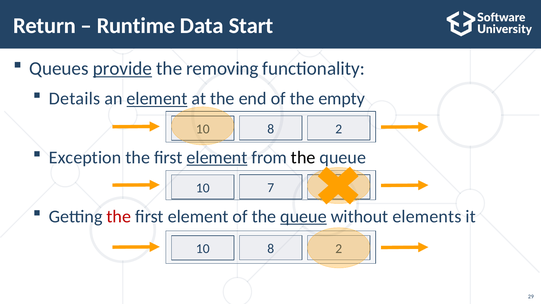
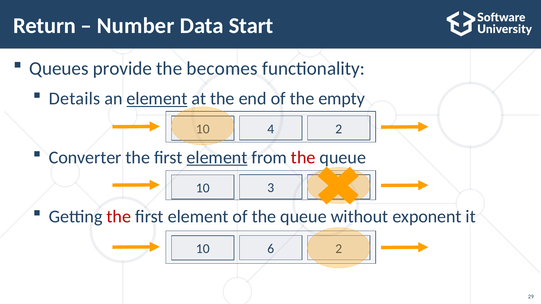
Runtime: Runtime -> Number
provide underline: present -> none
removing: removing -> becomes
8 at (271, 129): 8 -> 4
Exception: Exception -> Converter
the at (303, 158) colour: black -> red
7: 7 -> 3
queue at (303, 217) underline: present -> none
elements: elements -> exponent
8 at (271, 249): 8 -> 6
